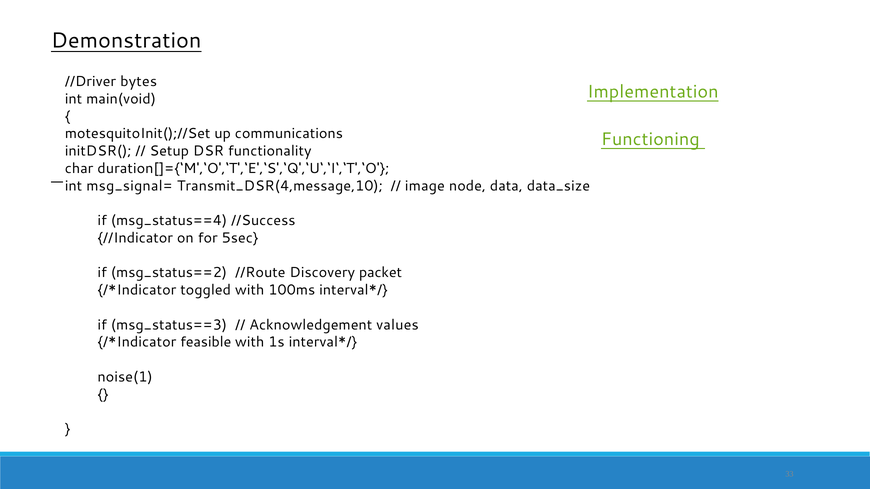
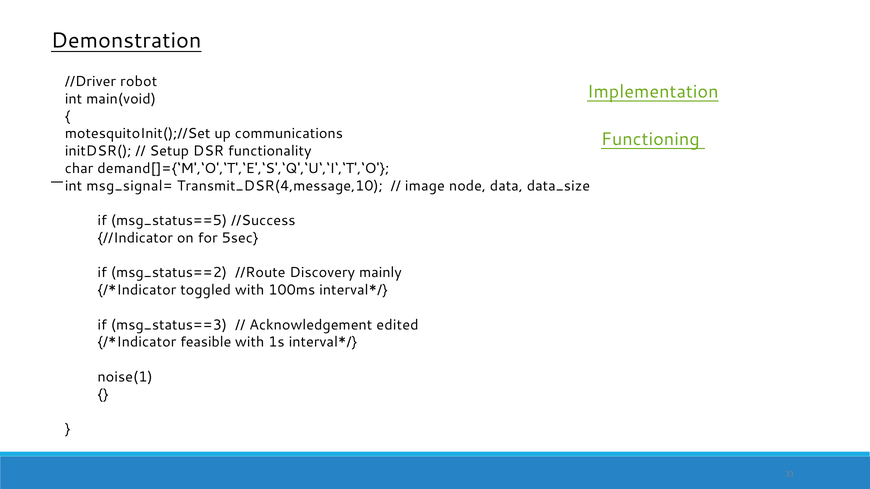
bytes: bytes -> robot
duration[]={‘M',‘O',‘T',‘E',‘S',‘Q',‘U‘,‘I‘,‘T',‘O: duration[]={‘M',‘O',‘T',‘E',‘S',‘Q',‘U‘,‘I‘,‘T',‘O -> demand[]={‘M',‘O',‘T',‘E',‘S',‘Q',‘U‘,‘I‘,‘T',‘O
msg_status==4: msg_status==4 -> msg_status==5
packet: packet -> mainly
values: values -> edited
